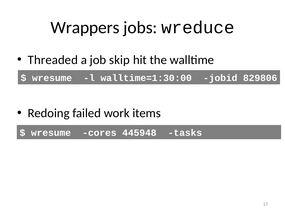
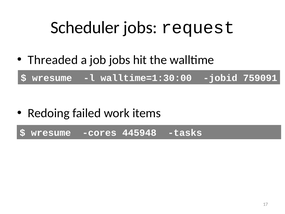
Wrappers: Wrappers -> Scheduler
wreduce: wreduce -> request
job skip: skip -> jobs
829806: 829806 -> 759091
